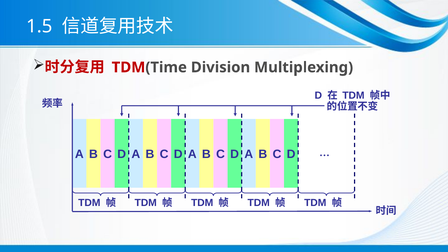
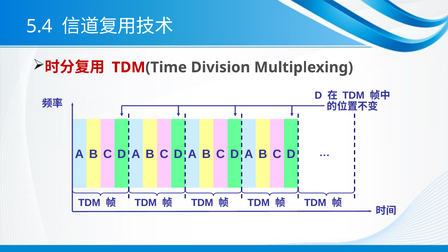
1.5: 1.5 -> 5.4
